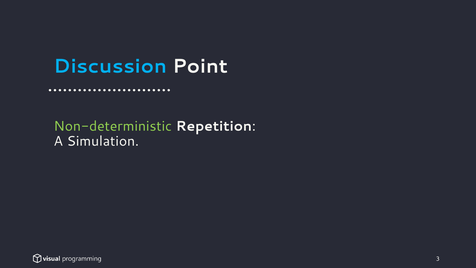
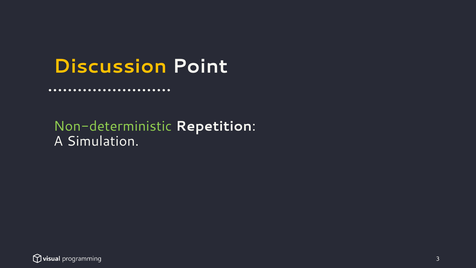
Discussion colour: light blue -> yellow
